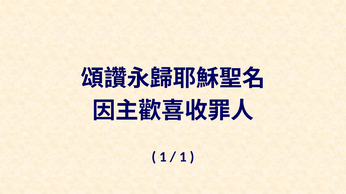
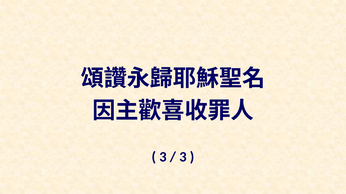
1 at (163, 157): 1 -> 3
1 at (183, 157): 1 -> 3
